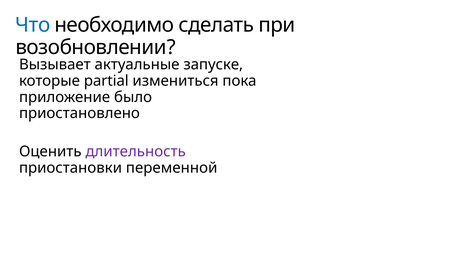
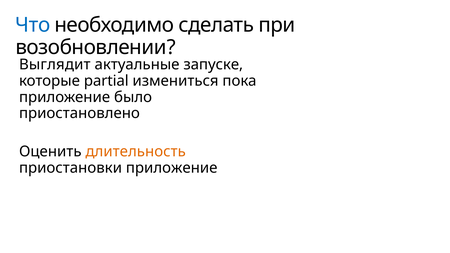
Вызывает: Вызывает -> Выглядит
длительность colour: purple -> orange
приостановки переменной: переменной -> приложение
